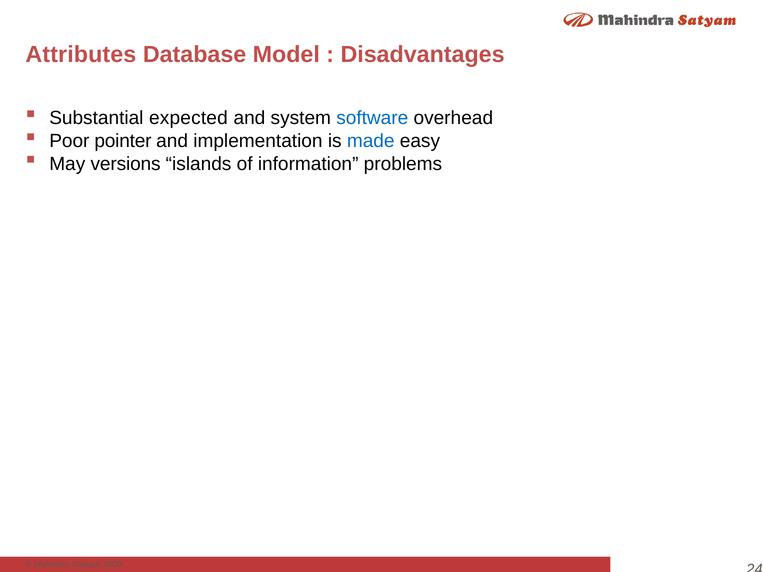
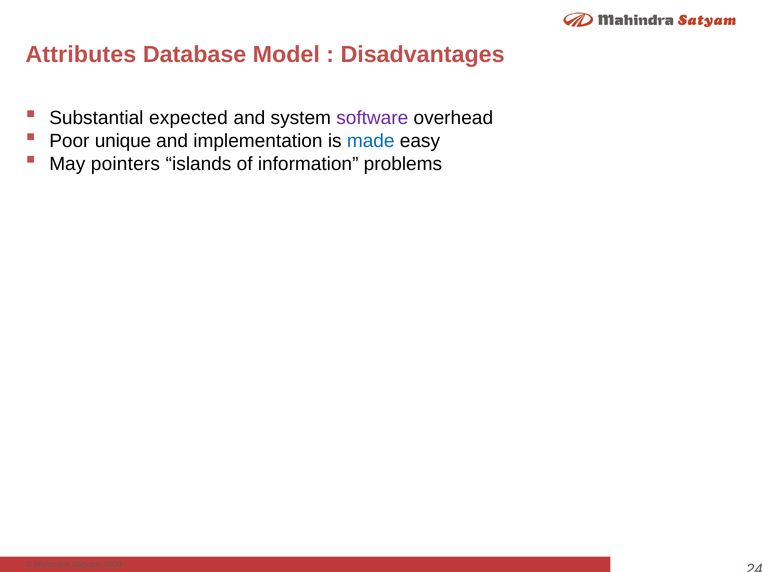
software colour: blue -> purple
pointer: pointer -> unique
versions: versions -> pointers
